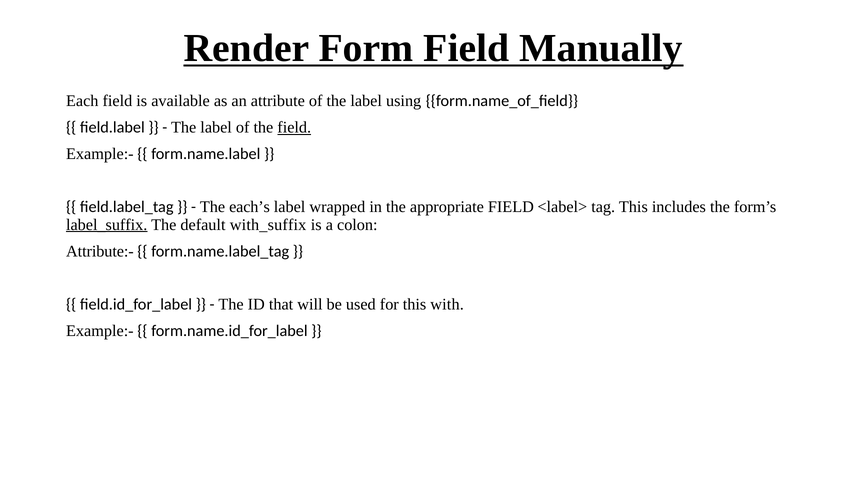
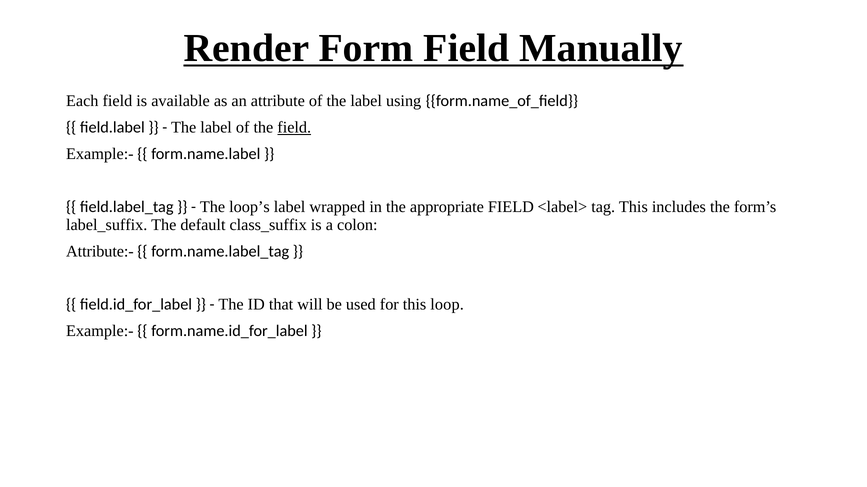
each’s: each’s -> loop’s
label_suffix underline: present -> none
with_suffix: with_suffix -> class_suffix
with: with -> loop
